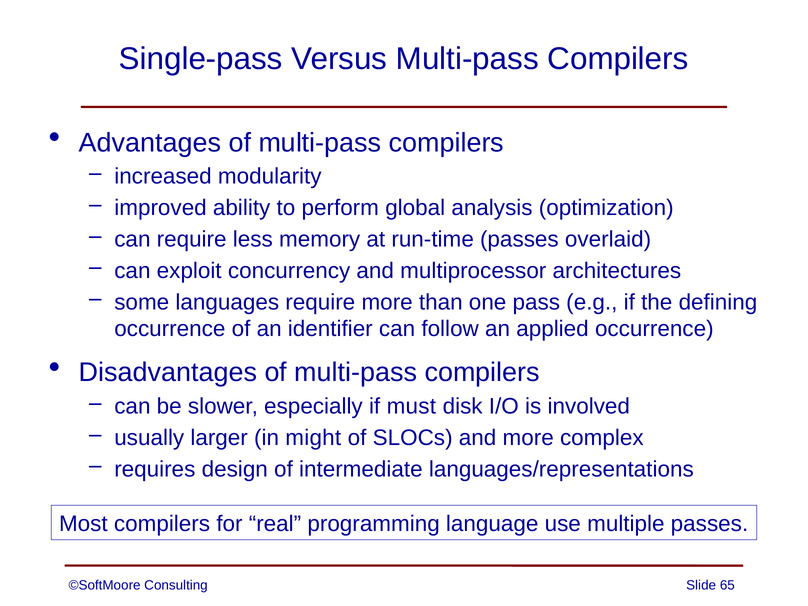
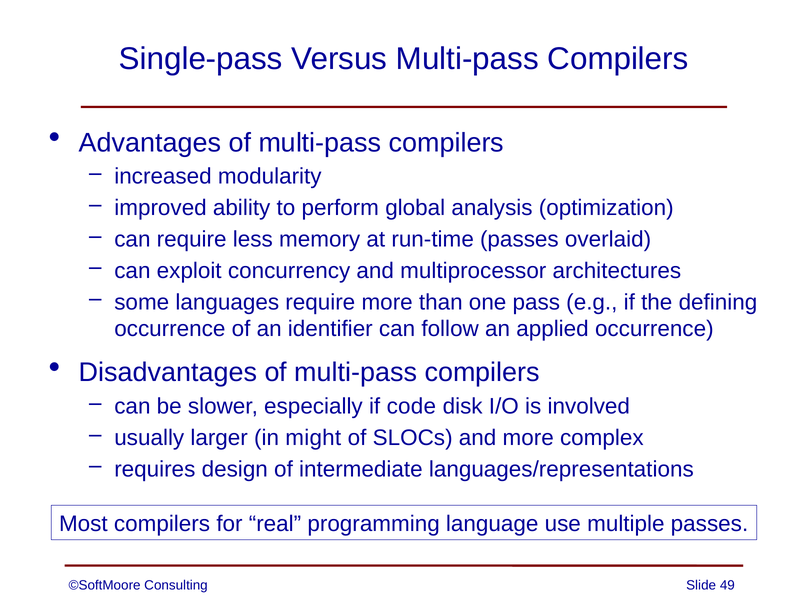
must: must -> code
65: 65 -> 49
